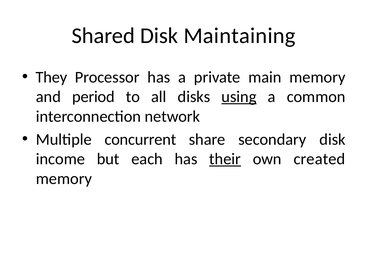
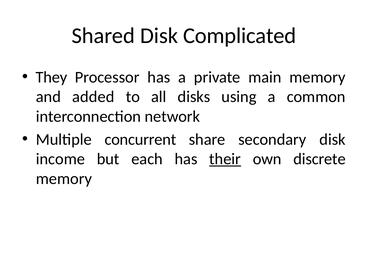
Maintaining: Maintaining -> Complicated
period: period -> added
using underline: present -> none
created: created -> discrete
